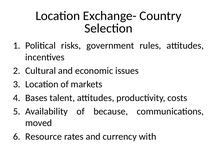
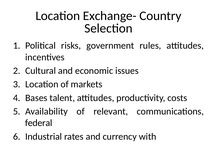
because: because -> relevant
moved: moved -> federal
Resource: Resource -> Industrial
